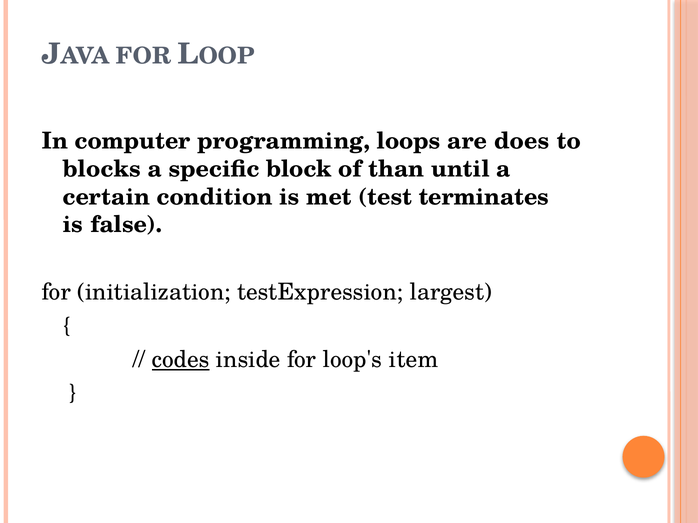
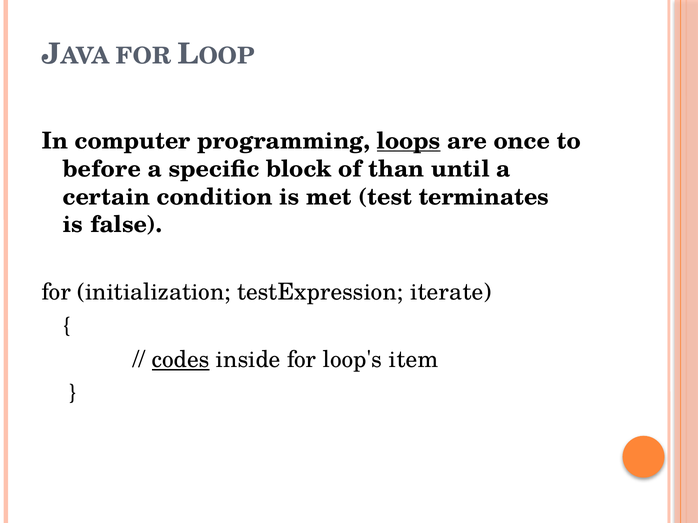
loops underline: none -> present
does: does -> once
blocks: blocks -> before
largest: largest -> iterate
